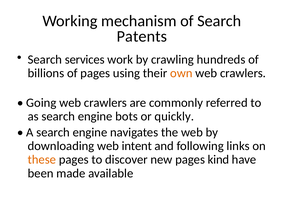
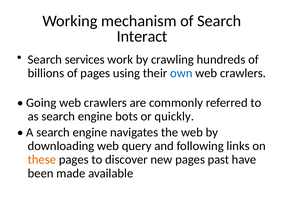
Patents: Patents -> Interact
own colour: orange -> blue
intent: intent -> query
kind: kind -> past
